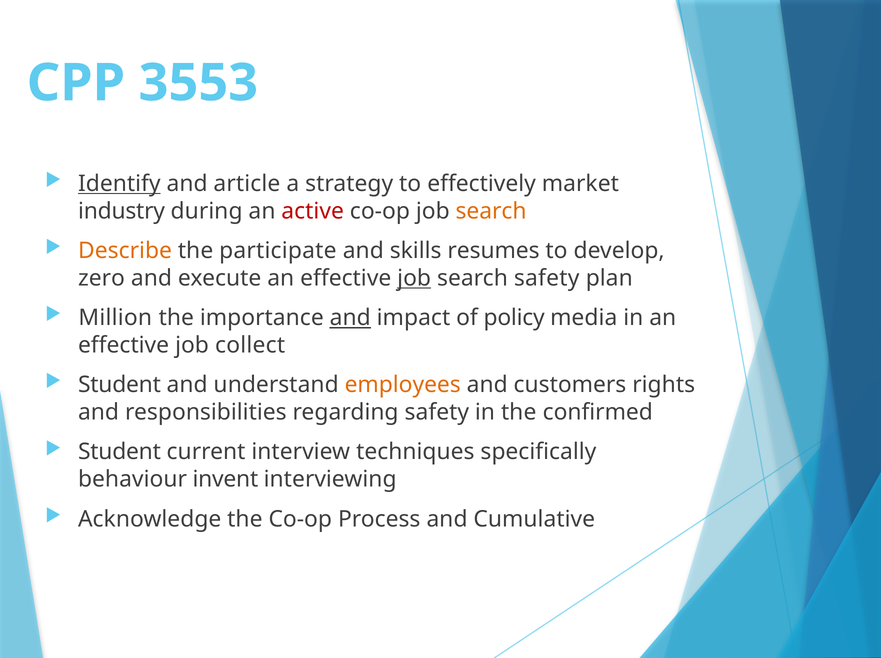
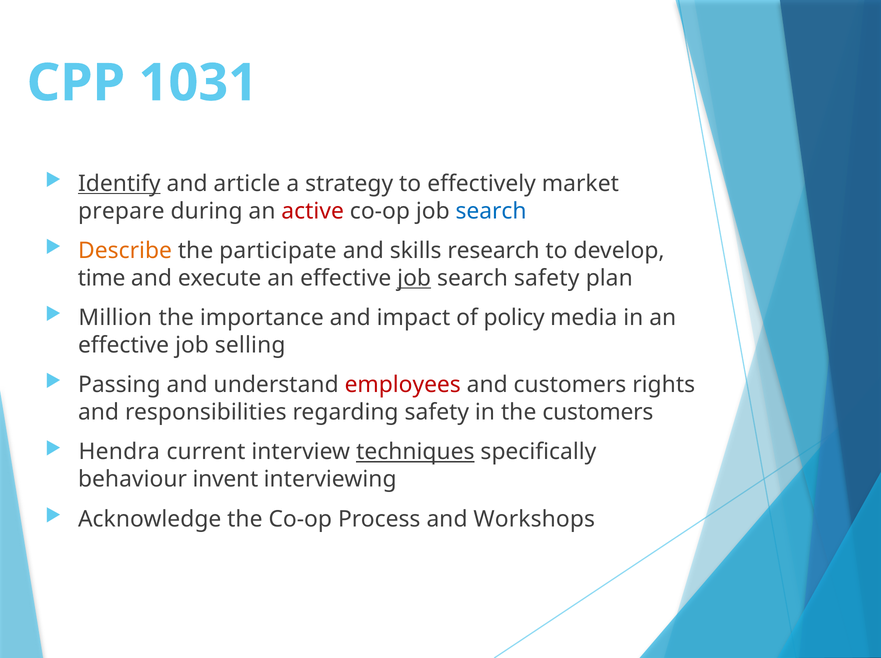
3553: 3553 -> 1031
industry: industry -> prepare
search at (491, 211) colour: orange -> blue
resumes: resumes -> research
zero: zero -> time
and at (350, 318) underline: present -> none
collect: collect -> selling
Student at (119, 385): Student -> Passing
employees colour: orange -> red
the confirmed: confirmed -> customers
Student at (119, 452): Student -> Hendra
techniques underline: none -> present
Cumulative: Cumulative -> Workshops
